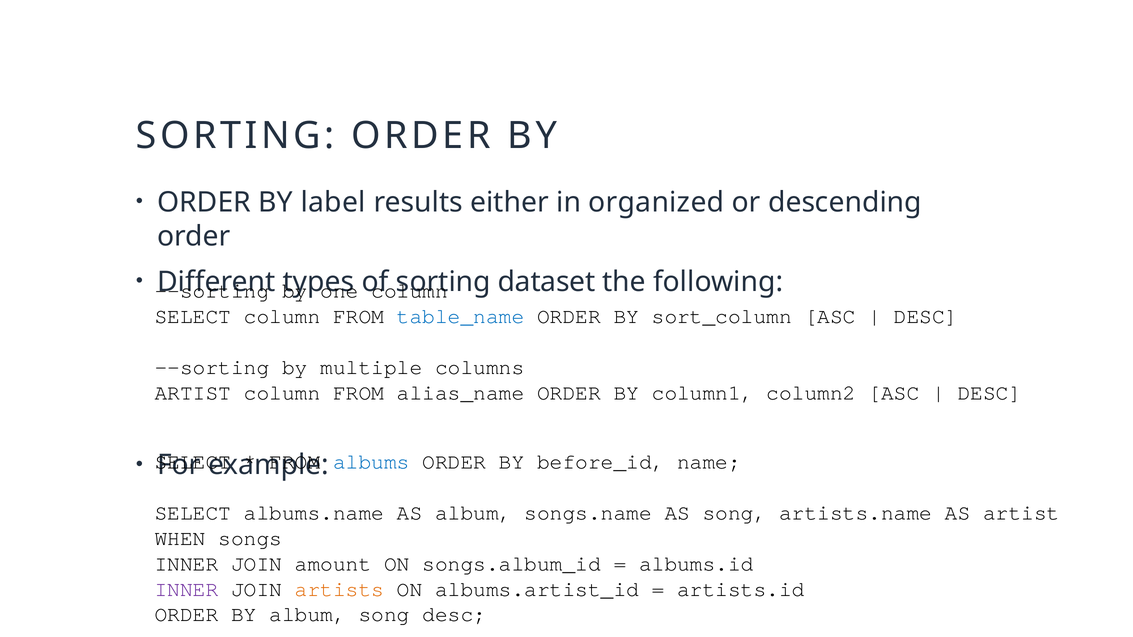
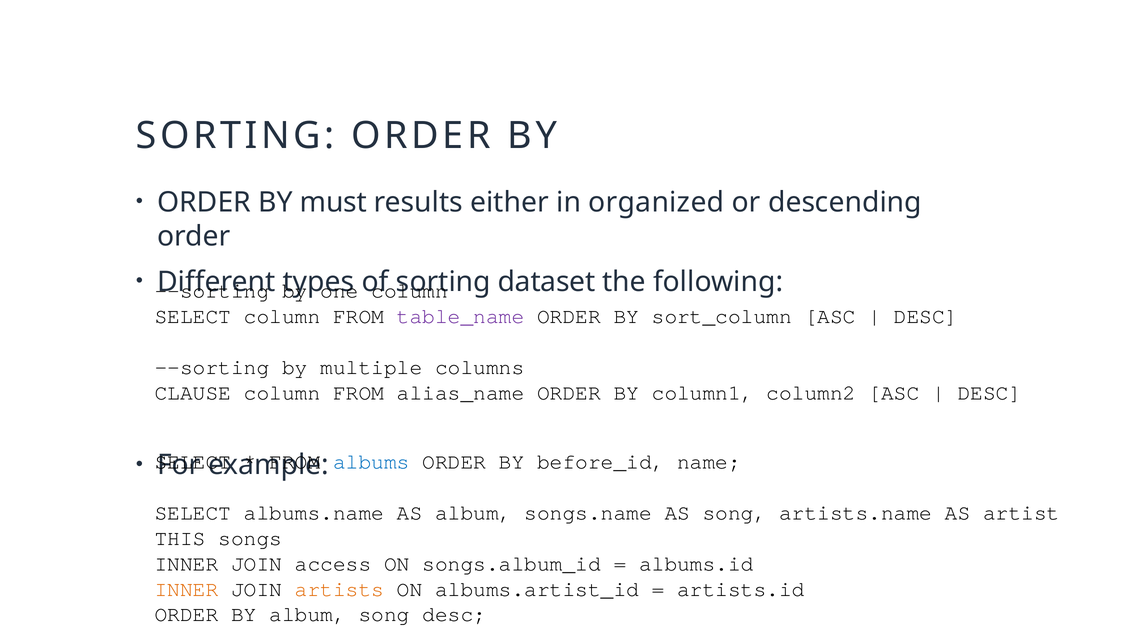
label: label -> must
table_name colour: blue -> purple
ARTIST at (193, 393): ARTIST -> CLAUSE
WHEN: WHEN -> THIS
amount: amount -> access
INNER at (187, 589) colour: purple -> orange
